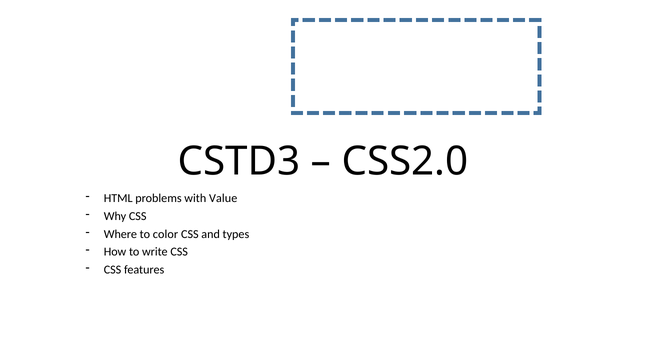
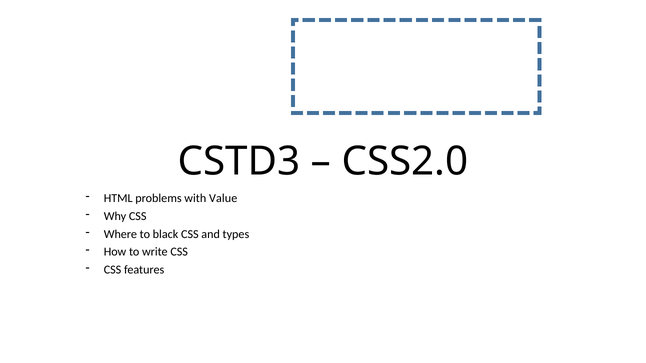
color: color -> black
